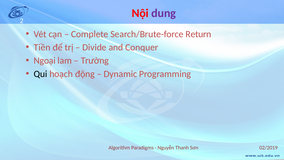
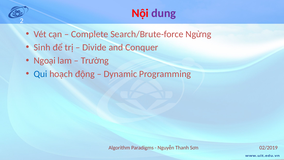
Return: Return -> Ngừng
Tiền: Tiền -> Sinh
Qui colour: black -> blue
